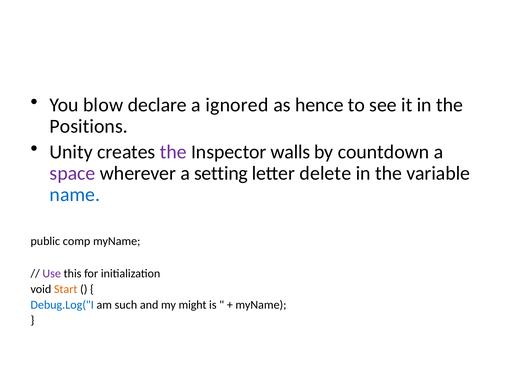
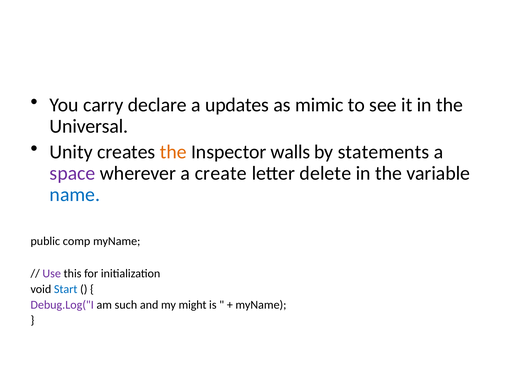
blow: blow -> carry
ignored: ignored -> updates
hence: hence -> mimic
Positions: Positions -> Universal
the at (173, 152) colour: purple -> orange
countdown: countdown -> statements
setting: setting -> create
Start colour: orange -> blue
Debug.Log("I colour: blue -> purple
